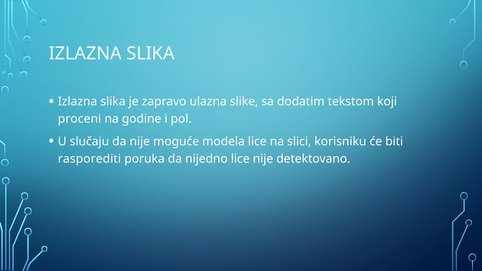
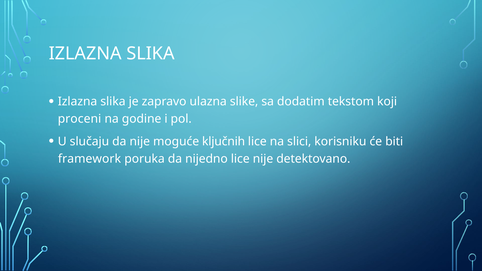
modela: modela -> ključnih
rasporediti: rasporediti -> framework
